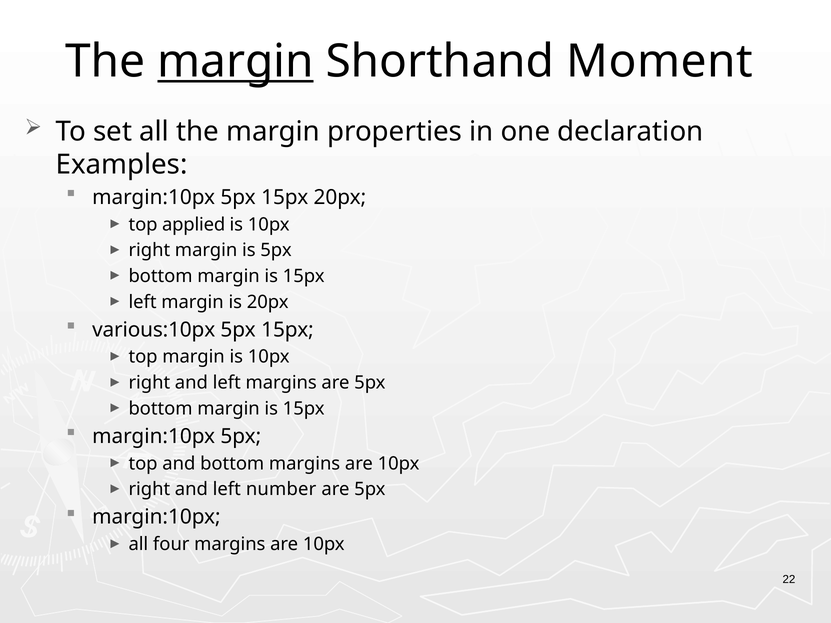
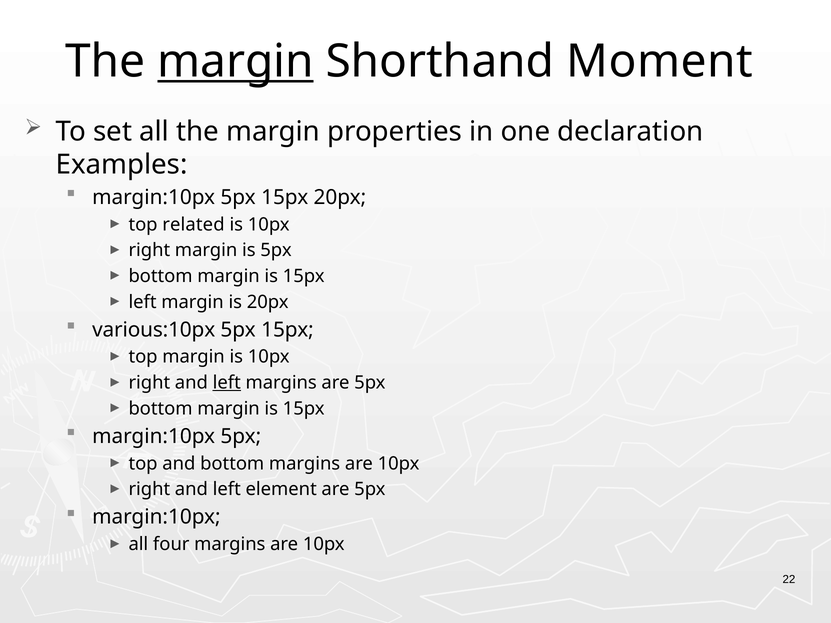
applied: applied -> related
left at (227, 383) underline: none -> present
number: number -> element
